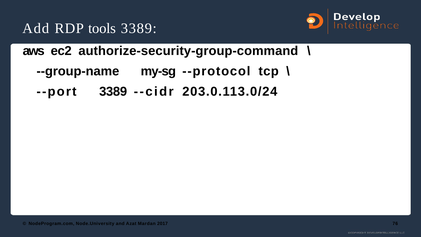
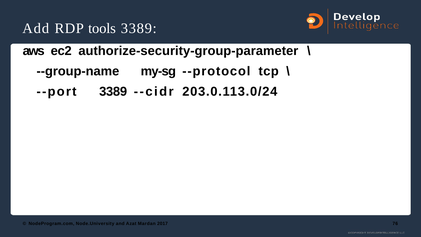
authorize-security-group-command: authorize-security-group-command -> authorize-security-group-parameter
